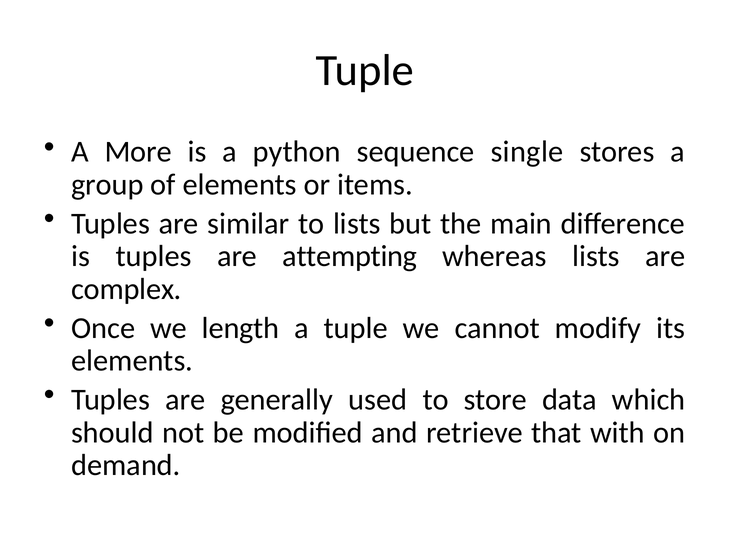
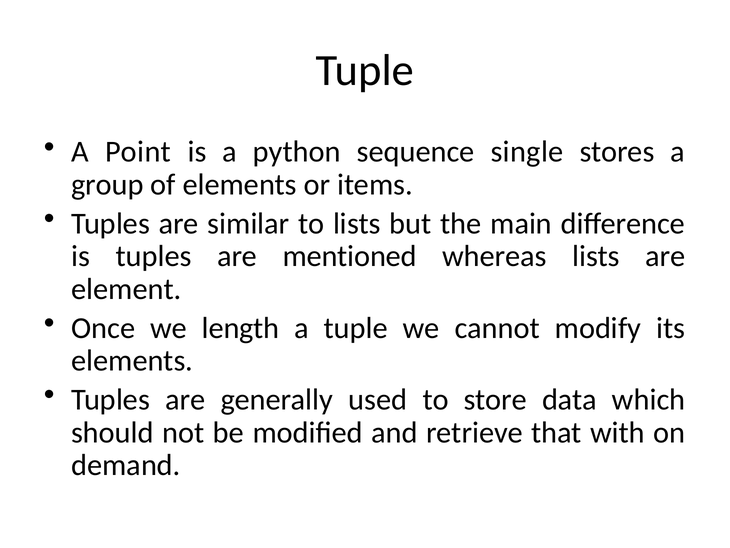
More: More -> Point
attempting: attempting -> mentioned
complex: complex -> element
